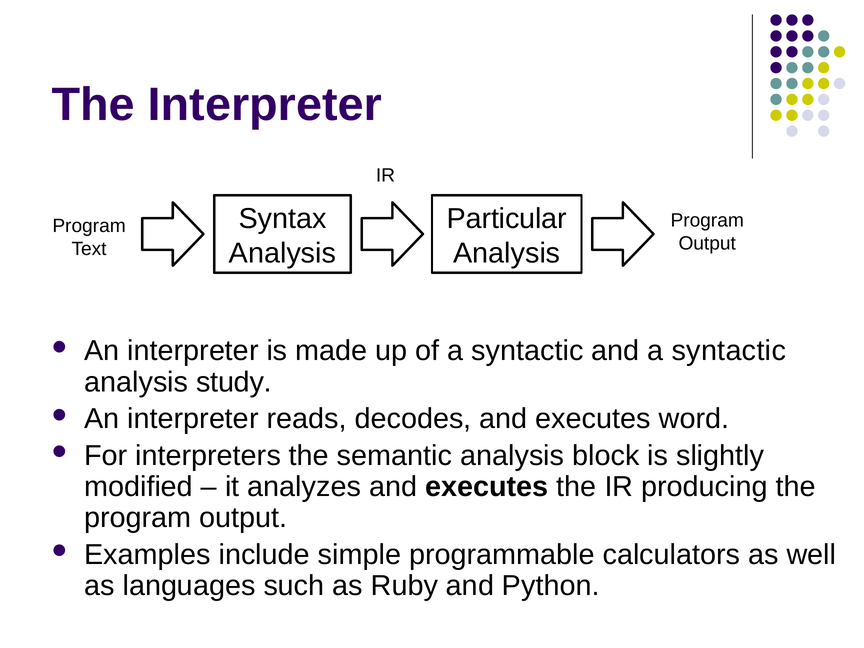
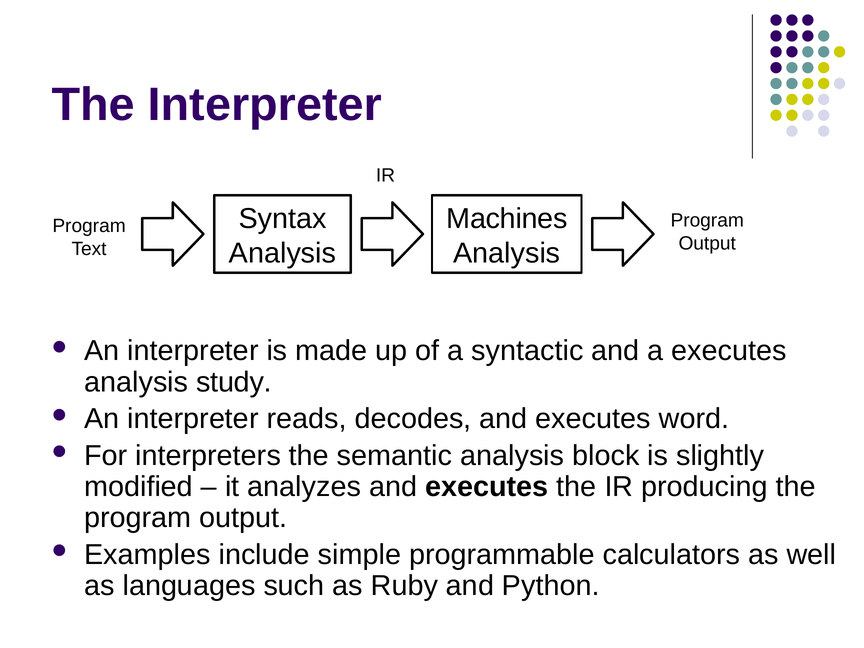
Particular: Particular -> Machines
and a syntactic: syntactic -> executes
